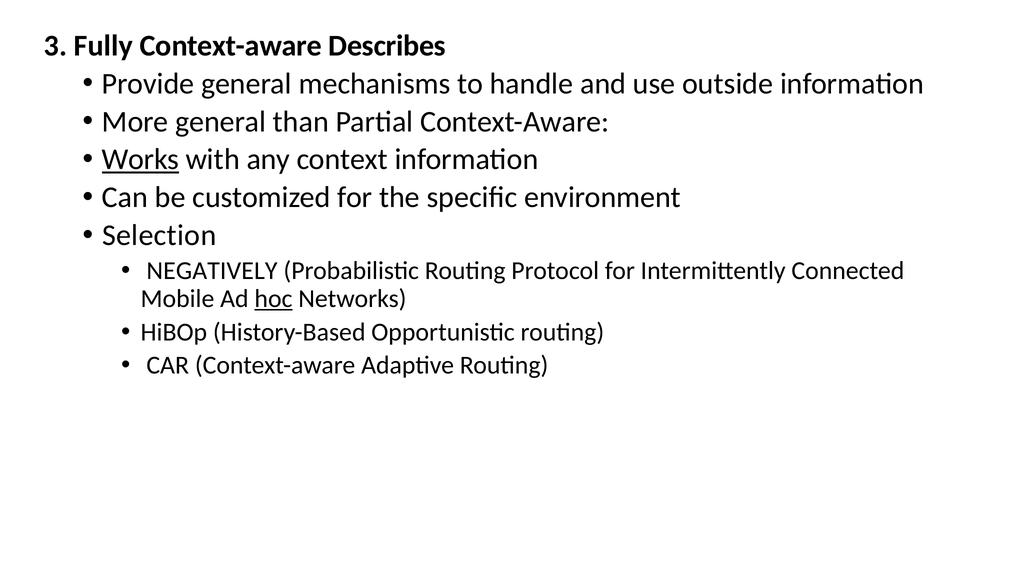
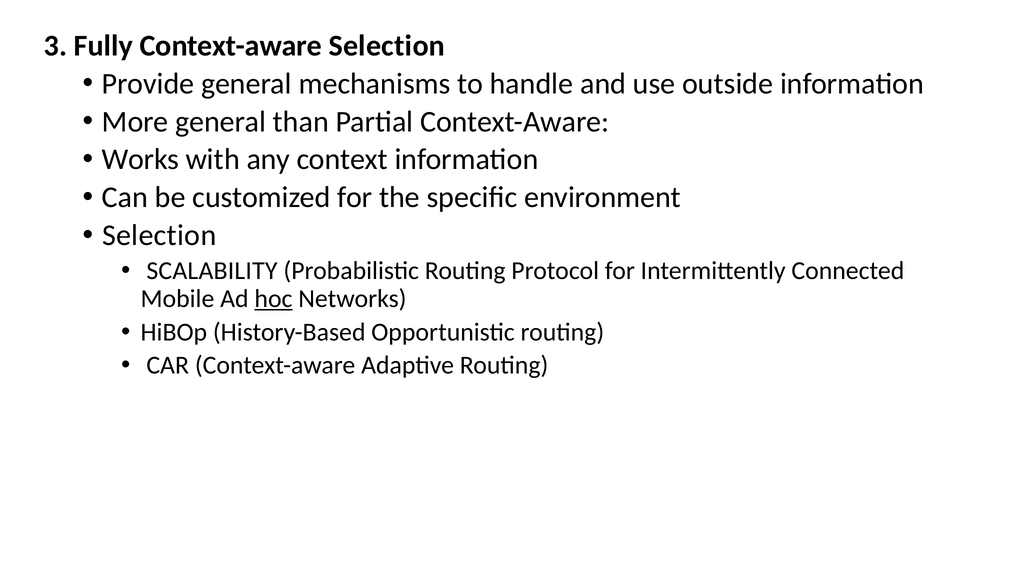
Context-aware Describes: Describes -> Selection
Works underline: present -> none
NEGATIVELY: NEGATIVELY -> SCALABILITY
